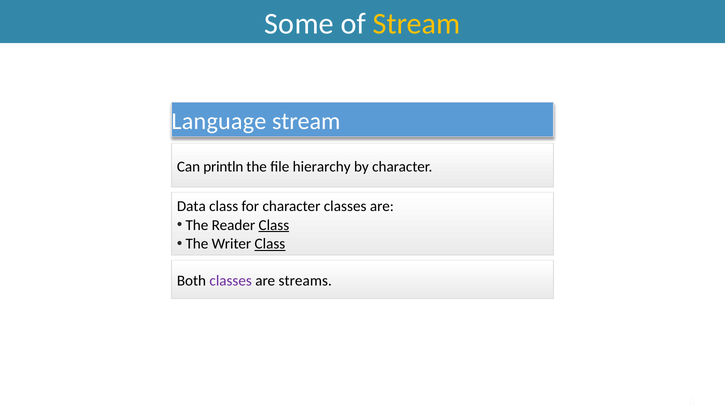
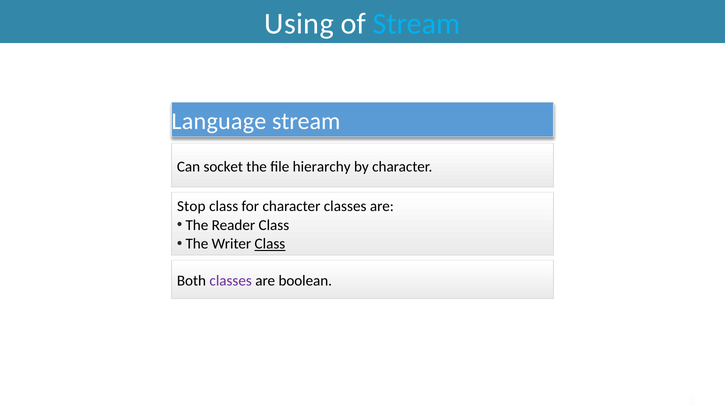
Some: Some -> Using
Stream at (417, 24) colour: yellow -> light blue
println: println -> socket
Data: Data -> Stop
Class at (274, 225) underline: present -> none
streams: streams -> boolean
